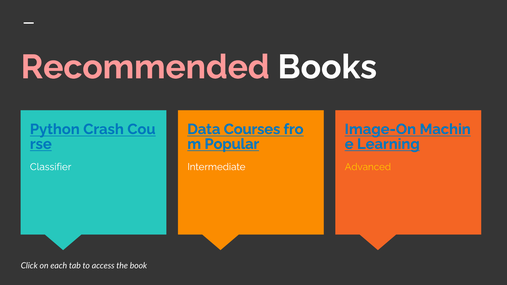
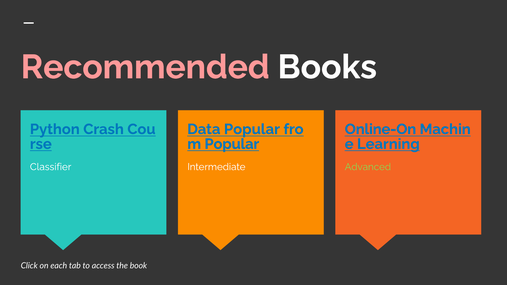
Data Courses: Courses -> Popular
Image-On: Image-On -> Online-On
Advanced colour: yellow -> light green
